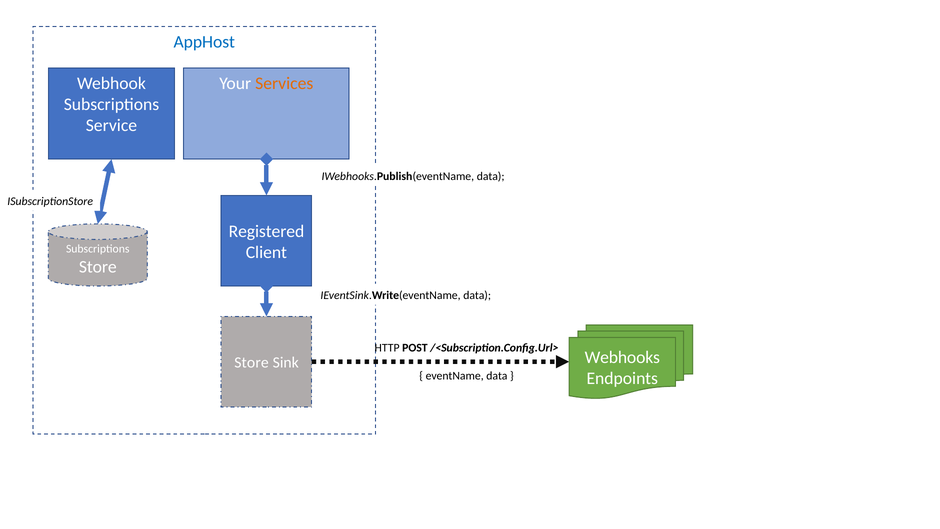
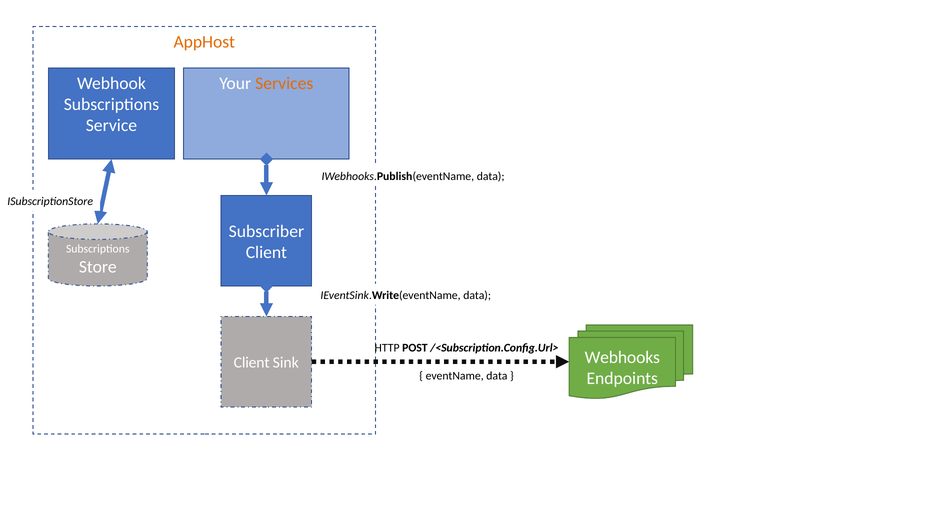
AppHost colour: blue -> orange
Registered: Registered -> Subscriber
Store at (252, 363): Store -> Client
